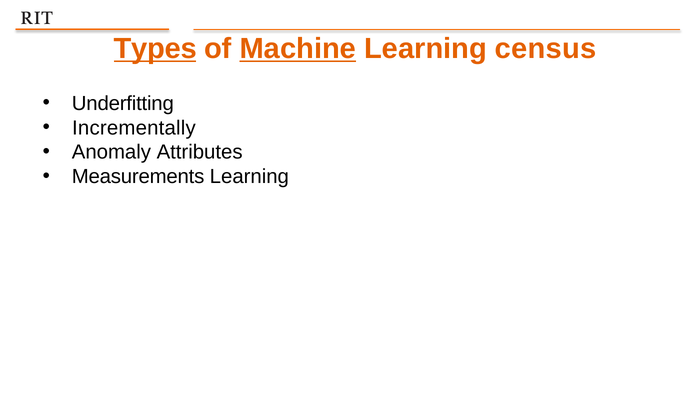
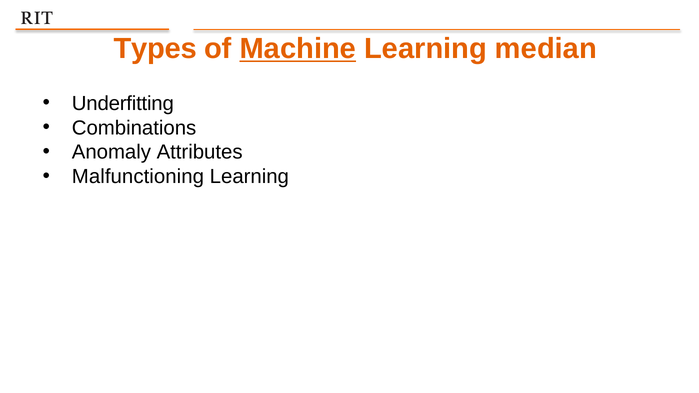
Types underline: present -> none
census: census -> median
Incrementally: Incrementally -> Combinations
Measurements: Measurements -> Malfunctioning
